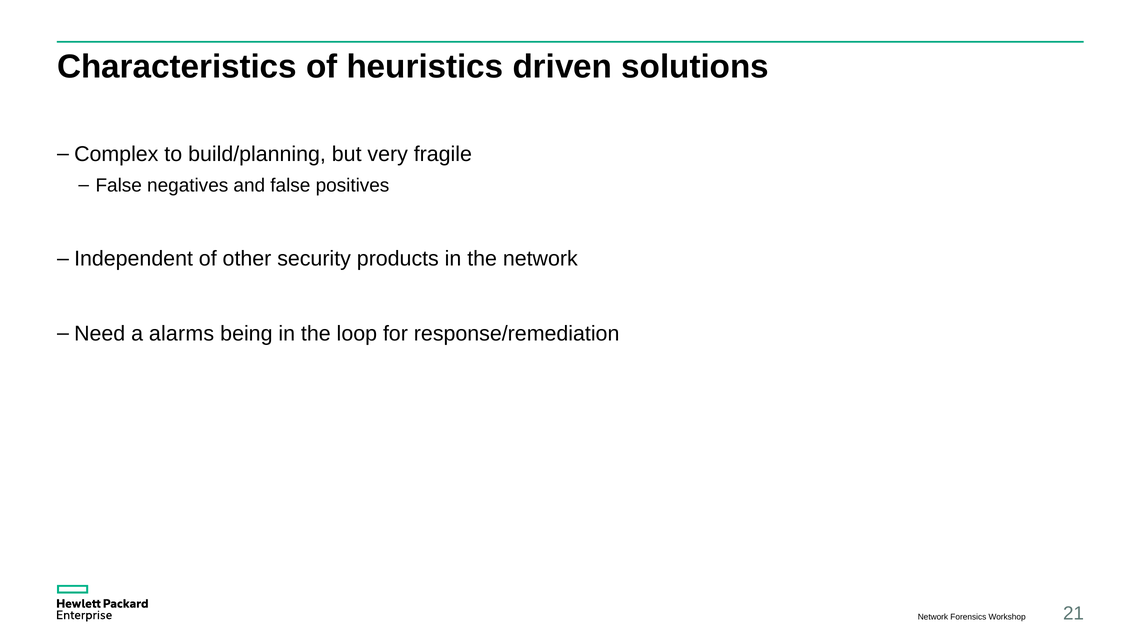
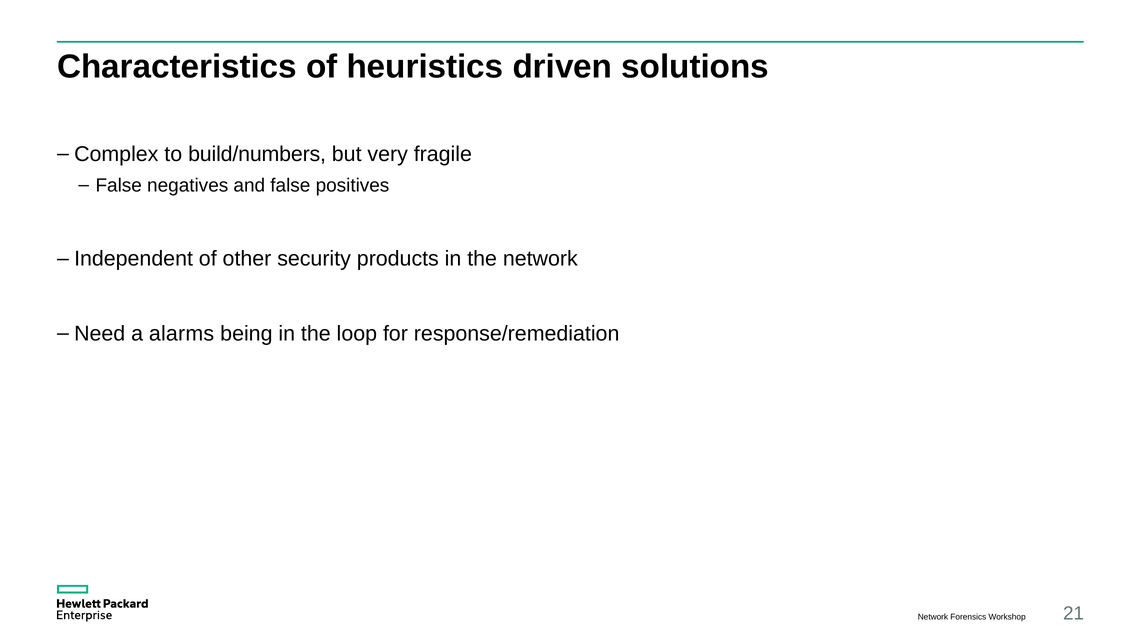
build/planning: build/planning -> build/numbers
